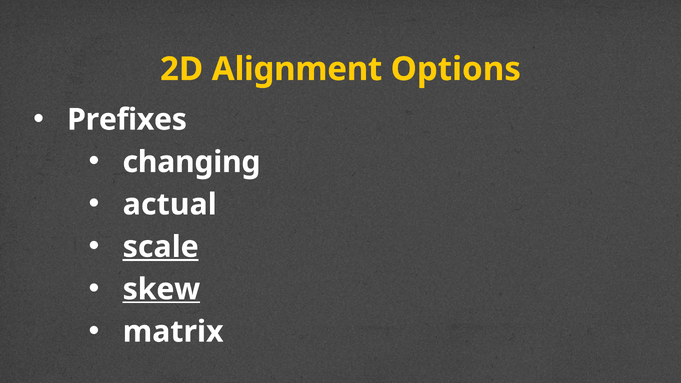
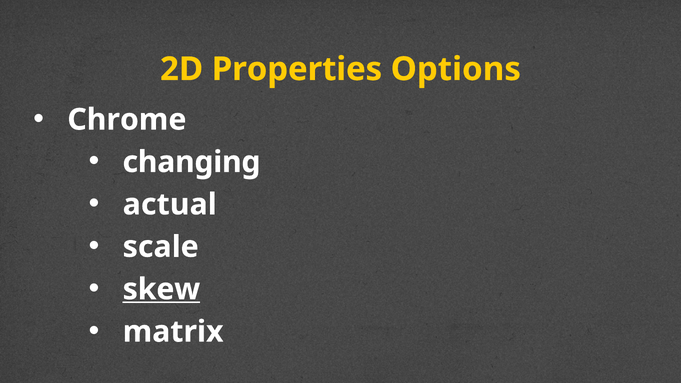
Alignment: Alignment -> Properties
Prefixes: Prefixes -> Chrome
scale underline: present -> none
